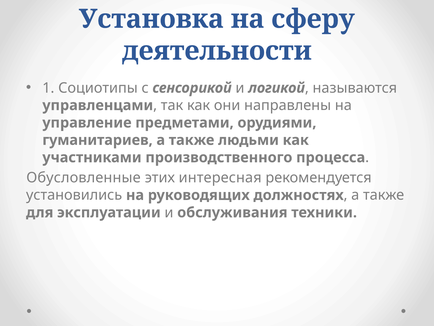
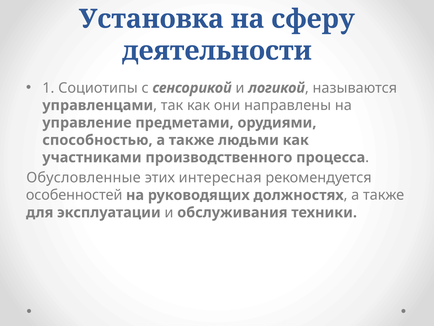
гуманитариев: гуманитариев -> способностью
установились: установились -> особенностей
